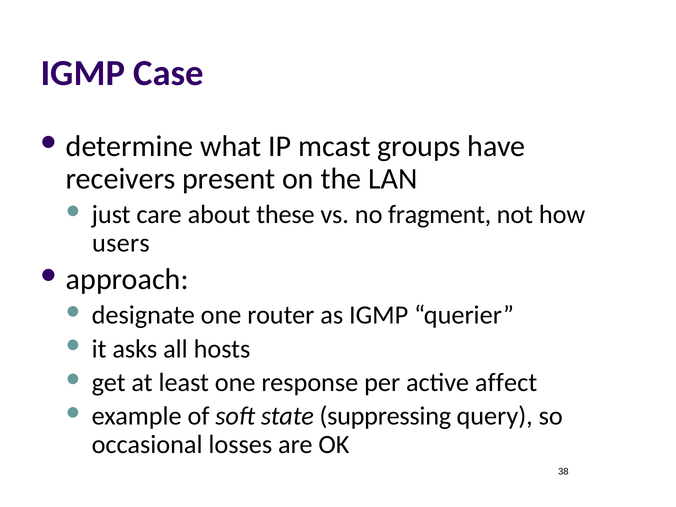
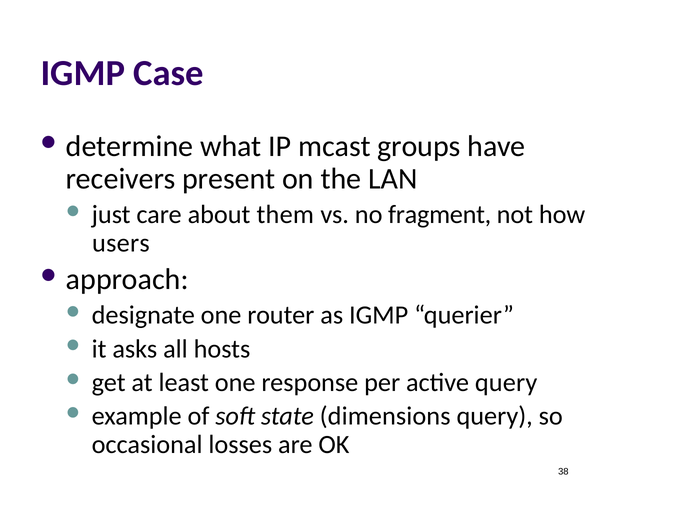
these: these -> them
active affect: affect -> query
suppressing: suppressing -> dimensions
